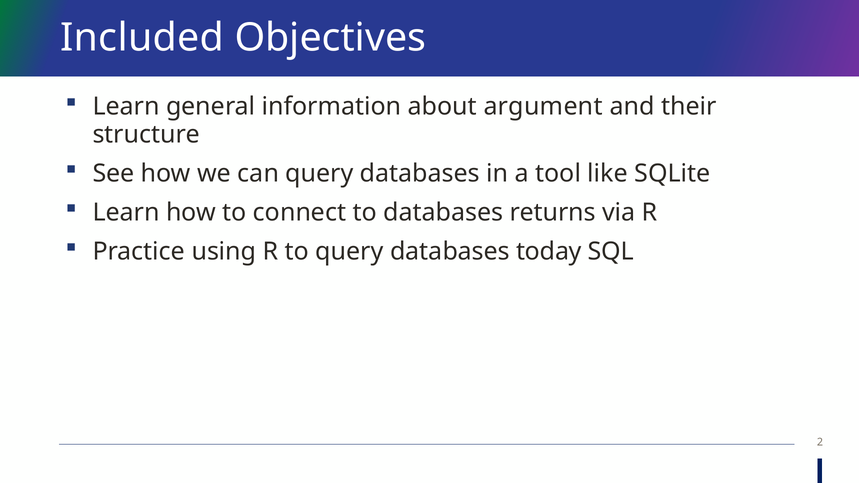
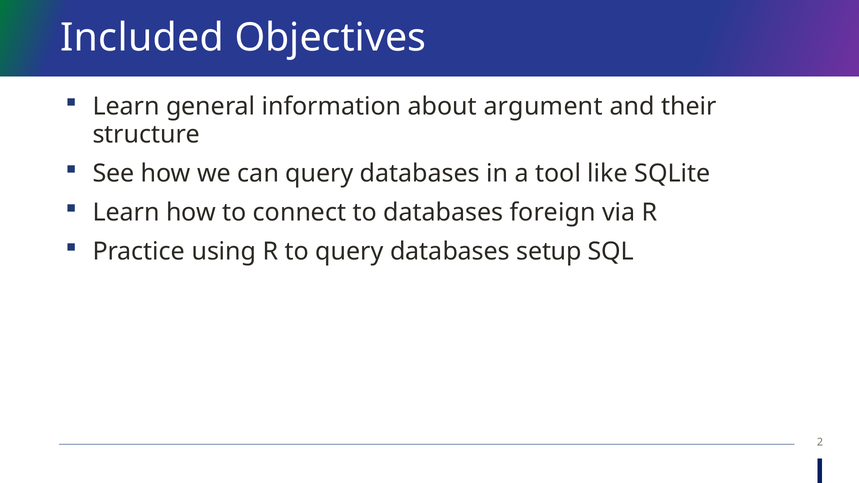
returns: returns -> foreign
today: today -> setup
